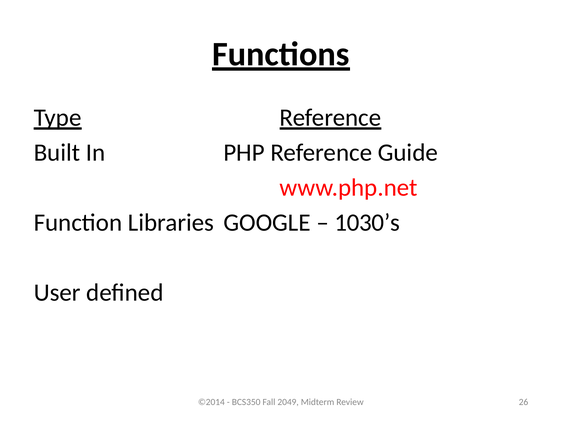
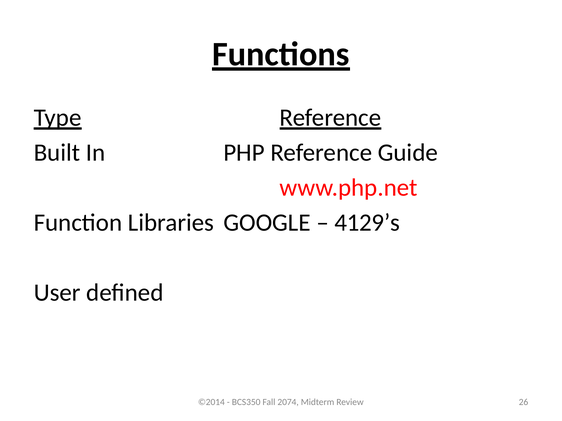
1030’s: 1030’s -> 4129’s
2049: 2049 -> 2074
